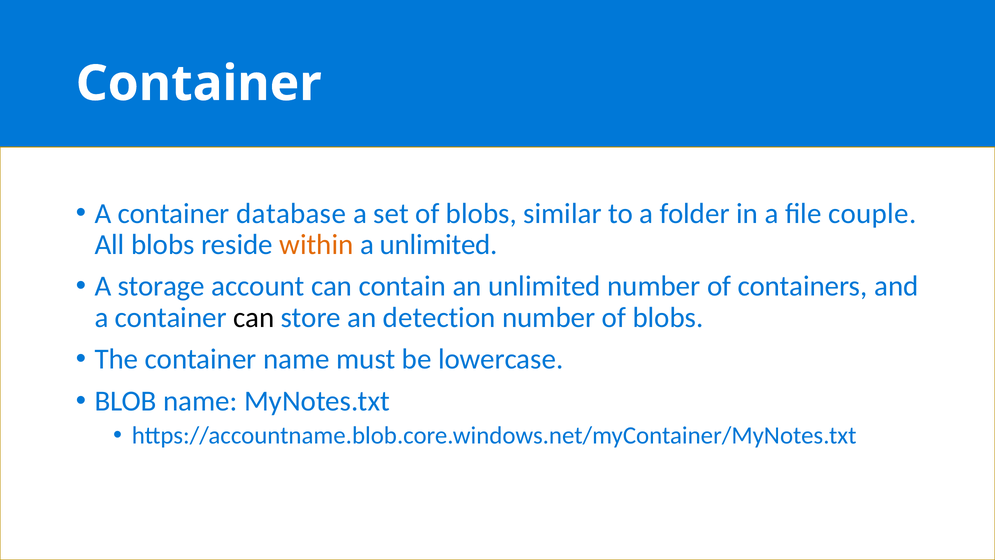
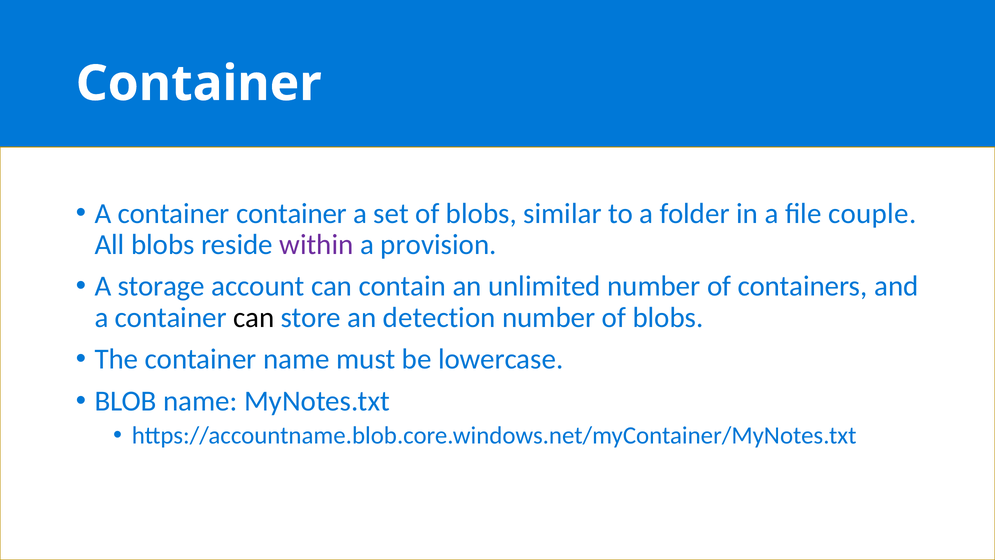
container database: database -> container
within colour: orange -> purple
a unlimited: unlimited -> provision
